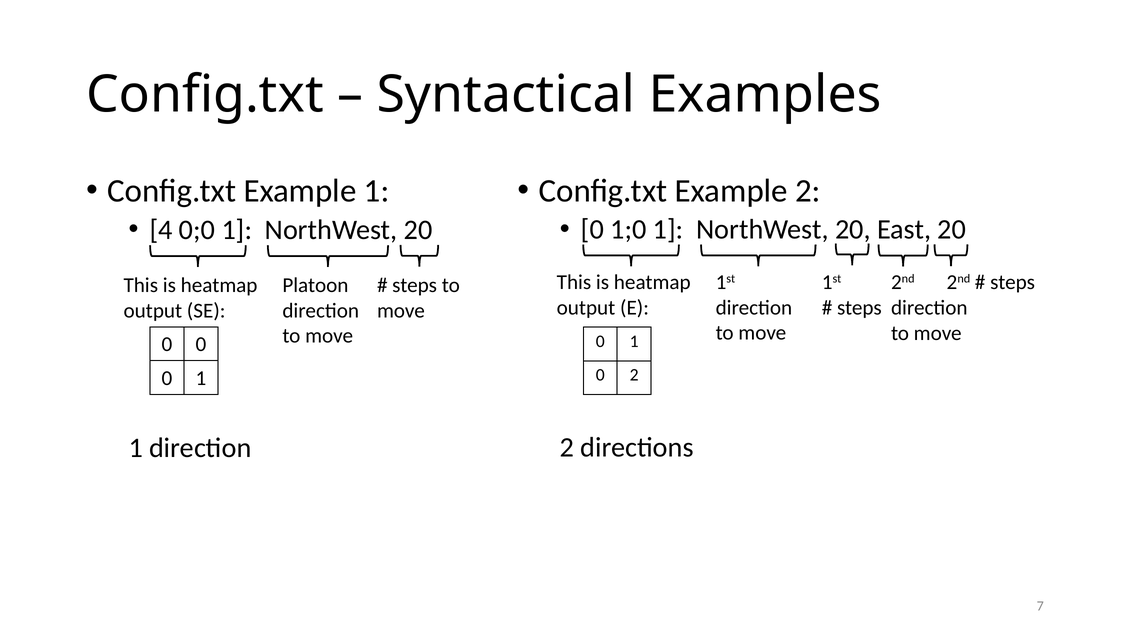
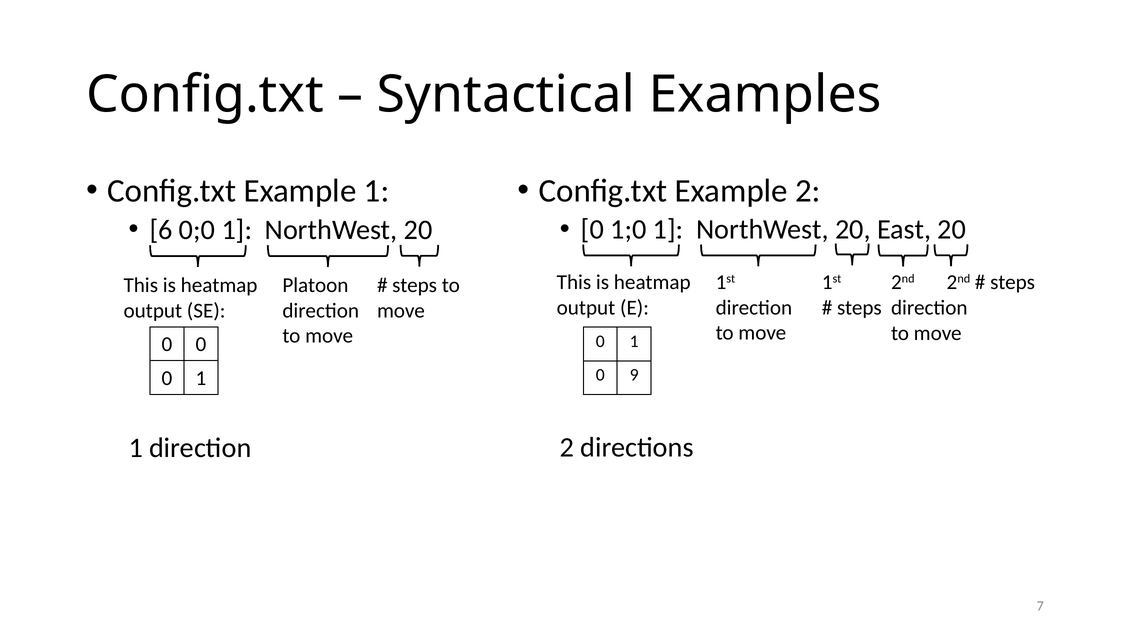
4: 4 -> 6
0 2: 2 -> 9
